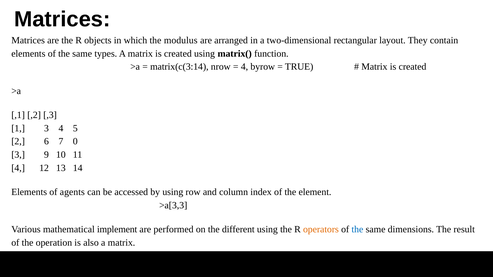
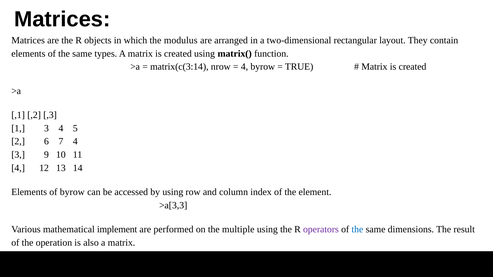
7 0: 0 -> 4
of agents: agents -> byrow
different: different -> multiple
operators colour: orange -> purple
